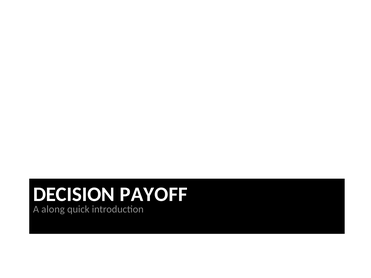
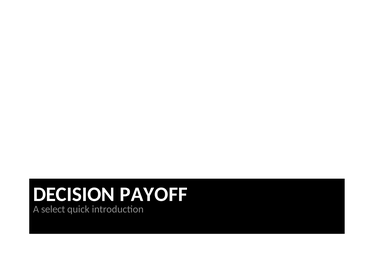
along: along -> select
